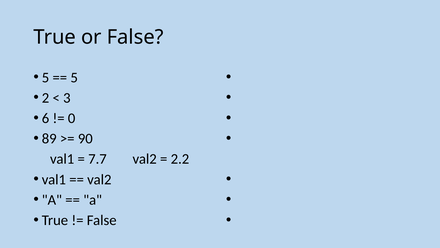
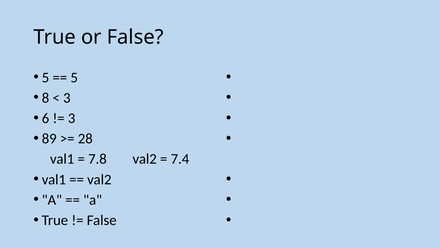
2: 2 -> 8
0 at (72, 118): 0 -> 3
90: 90 -> 28
7.7: 7.7 -> 7.8
2.2: 2.2 -> 7.4
